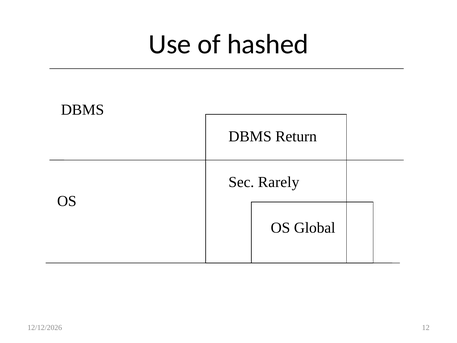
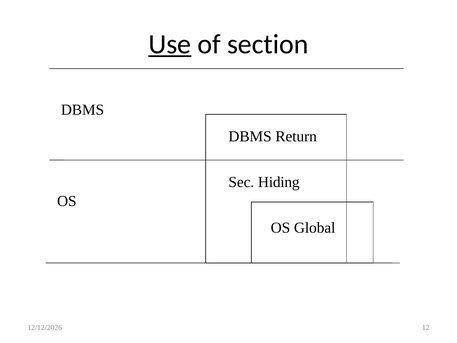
Use underline: none -> present
hashed: hashed -> section
Rarely: Rarely -> Hiding
